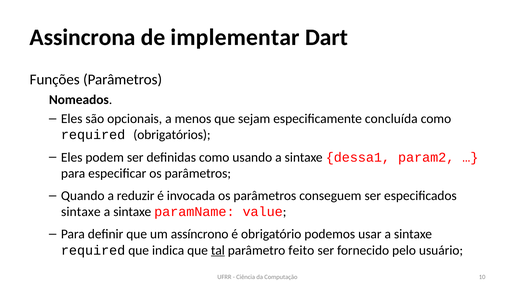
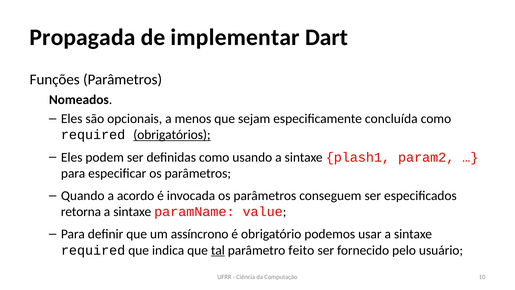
Assincrona: Assincrona -> Propagada
obrigatórios underline: none -> present
dessa1: dessa1 -> plash1
reduzir: reduzir -> acordo
sintaxe at (81, 212): sintaxe -> retorna
